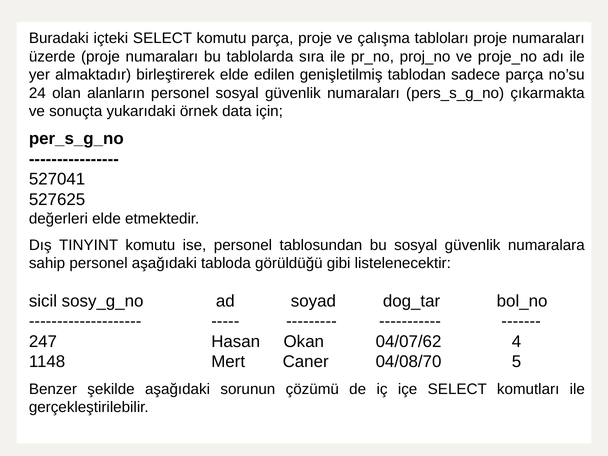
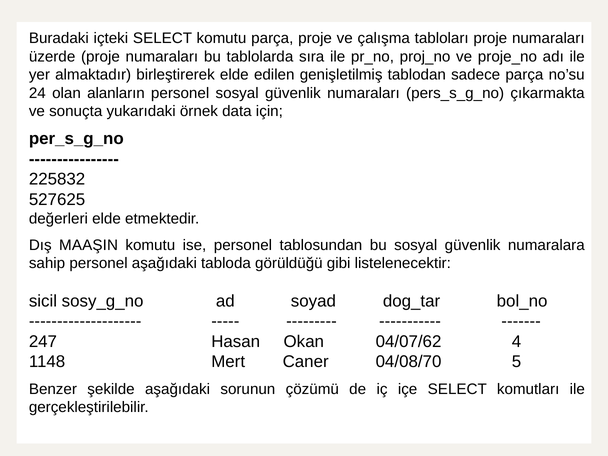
527041: 527041 -> 225832
TINYINT: TINYINT -> MAAŞIN
